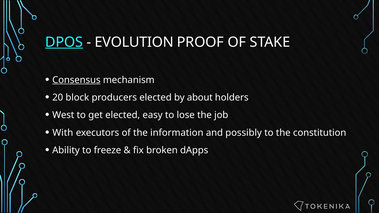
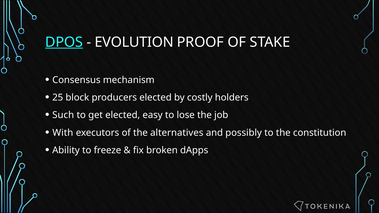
Consensus underline: present -> none
20: 20 -> 25
about: about -> costly
West: West -> Such
information: information -> alternatives
